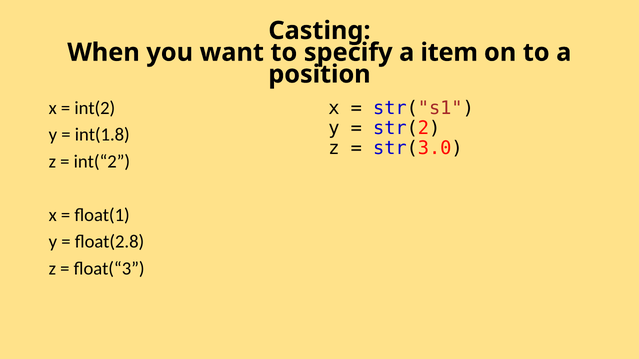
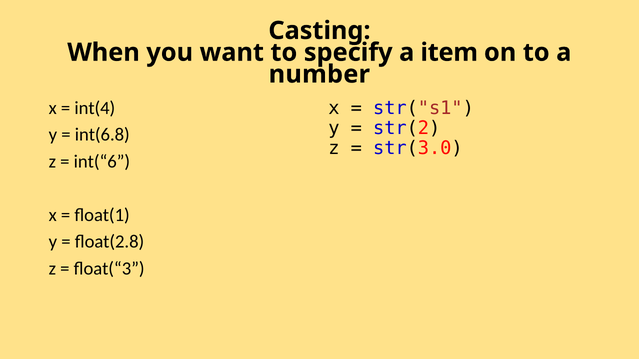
position: position -> number
int(2: int(2 -> int(4
int(1.8: int(1.8 -> int(6.8
int(“2: int(“2 -> int(“6
